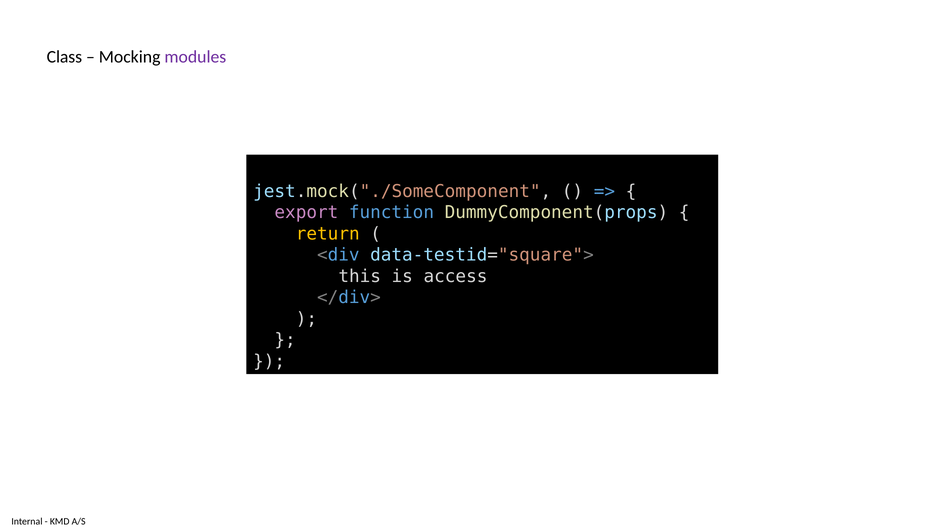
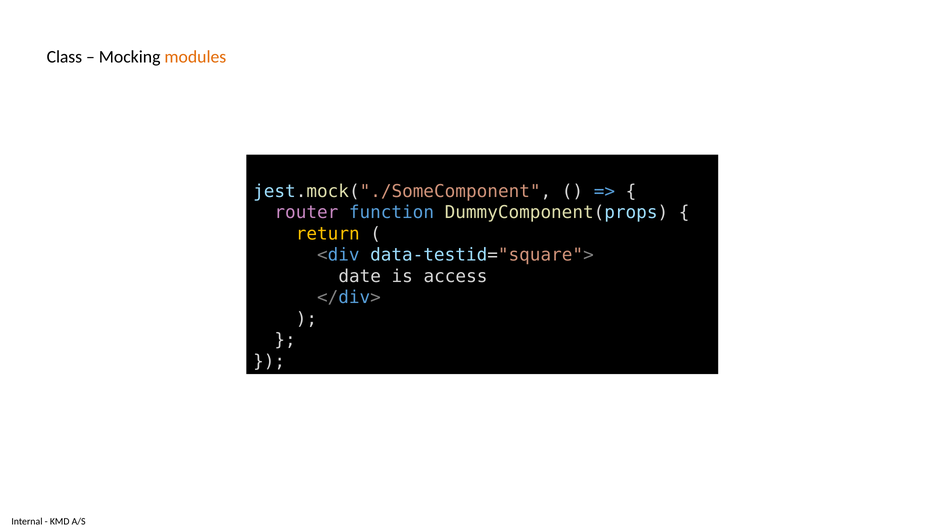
modules colour: purple -> orange
export: export -> router
this: this -> date
